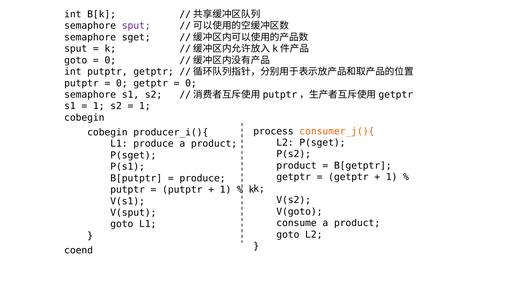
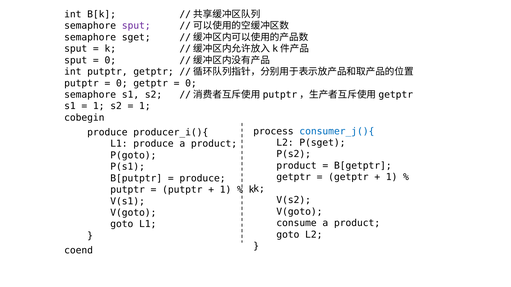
goto at (76, 60): goto -> sput
consumer_j(){ colour: orange -> blue
cobegin at (107, 132): cobegin -> produce
P(sget at (133, 155): P(sget -> P(goto
V(sput at (133, 213): V(sput -> V(goto
